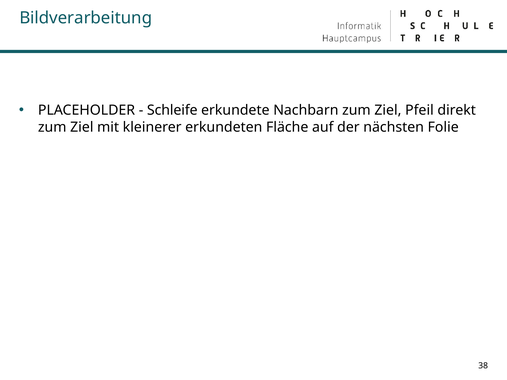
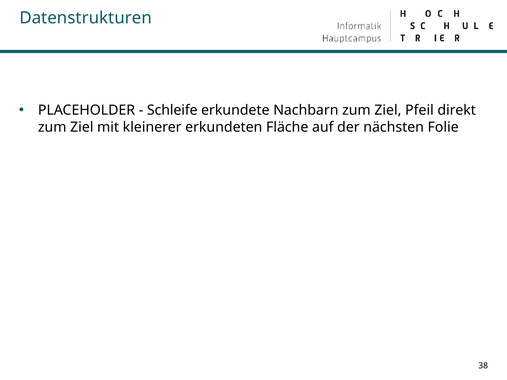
Bildverarbeitung: Bildverarbeitung -> Datenstrukturen
